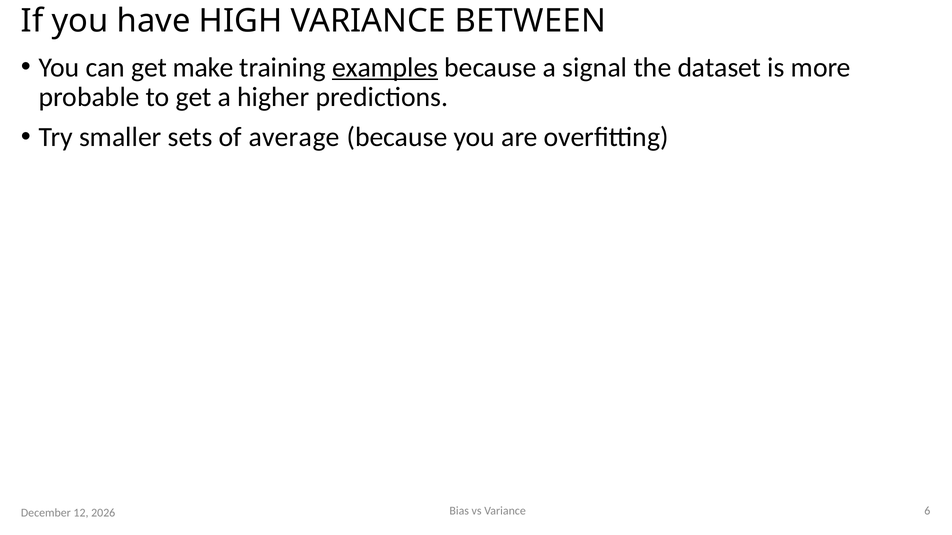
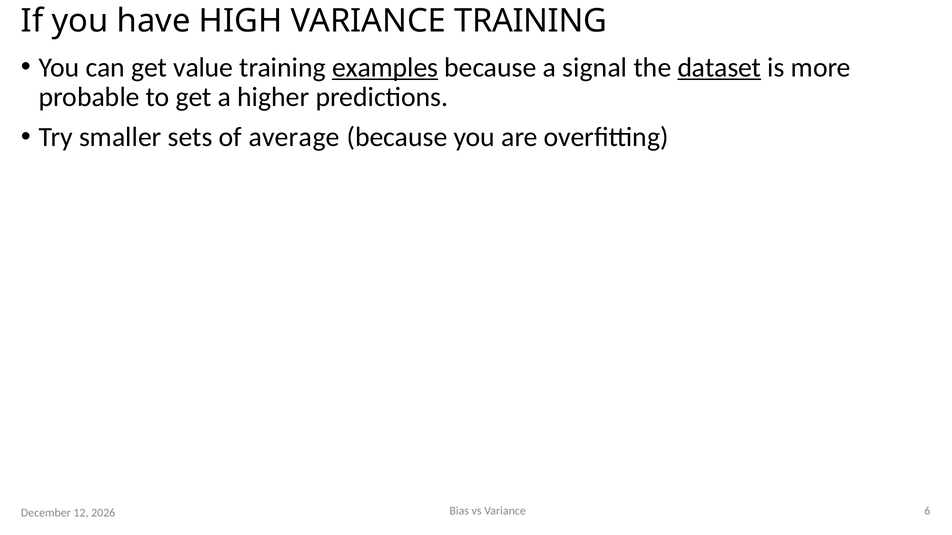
VARIANCE BETWEEN: BETWEEN -> TRAINING
make: make -> value
dataset underline: none -> present
